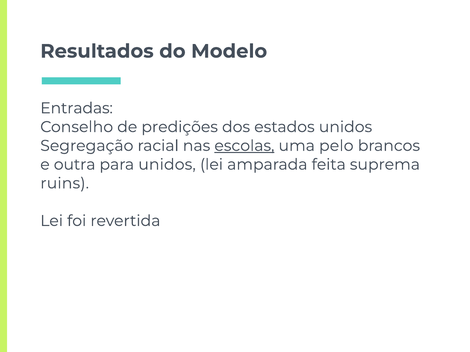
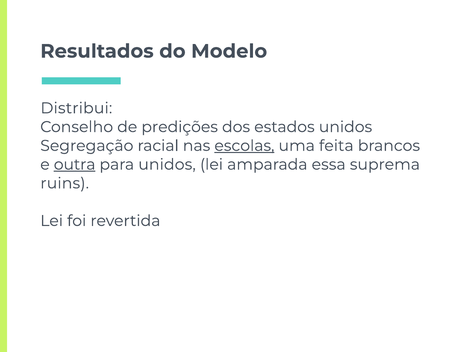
Entradas: Entradas -> Distribui
pelo: pelo -> feita
outra underline: none -> present
feita: feita -> essa
